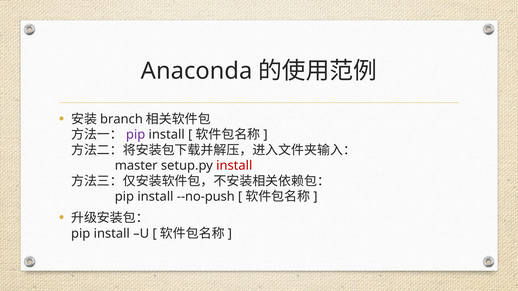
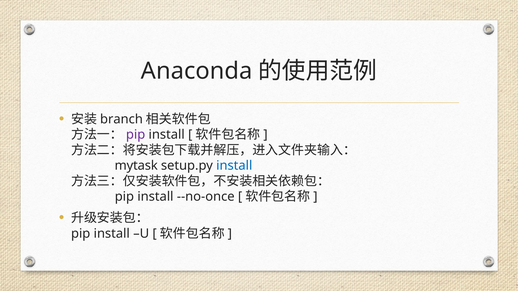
master: master -> mytask
install at (234, 166) colour: red -> blue
--no-push: --no-push -> --no-once
